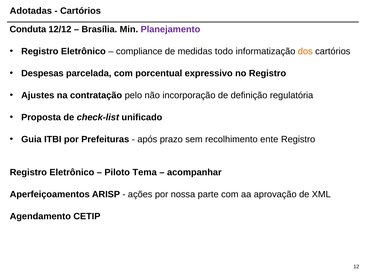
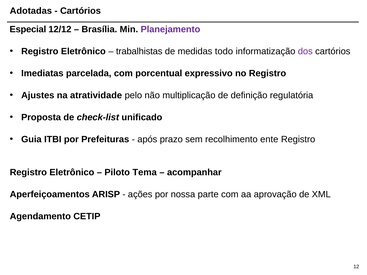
Conduta: Conduta -> Especial
compliance: compliance -> trabalhistas
dos colour: orange -> purple
Despesas: Despesas -> Imediatas
contratação: contratação -> atratividade
incorporação: incorporação -> multiplicação
